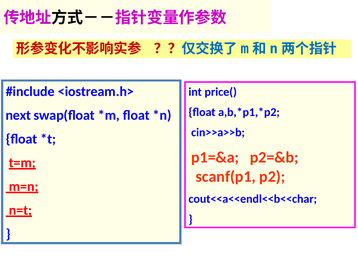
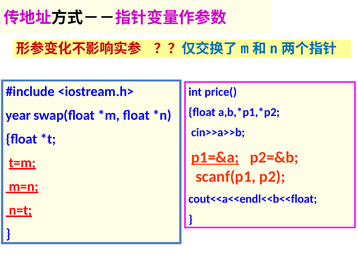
next: next -> year
p1=&a underline: none -> present
cout<<a<<endl<<b<<char: cout<<a<<endl<<b<<char -> cout<<a<<endl<<b<<float
